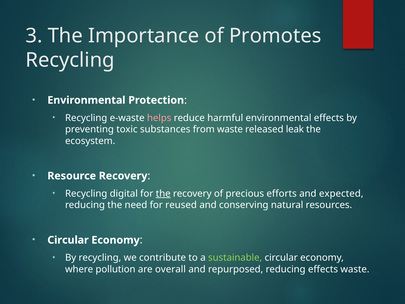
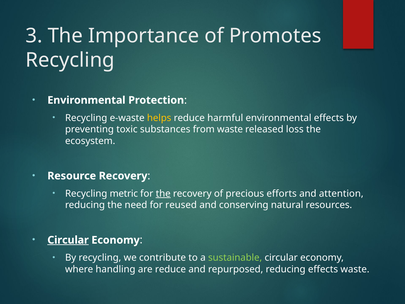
helps colour: pink -> yellow
leak: leak -> loss
digital: digital -> metric
expected: expected -> attention
Circular at (68, 240) underline: none -> present
pollution: pollution -> handling
are overall: overall -> reduce
